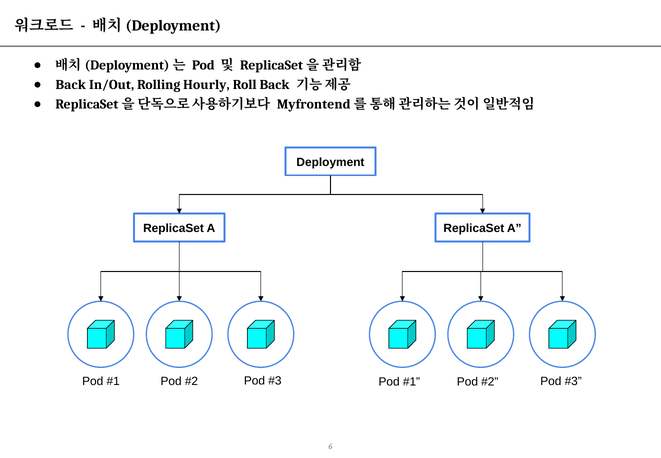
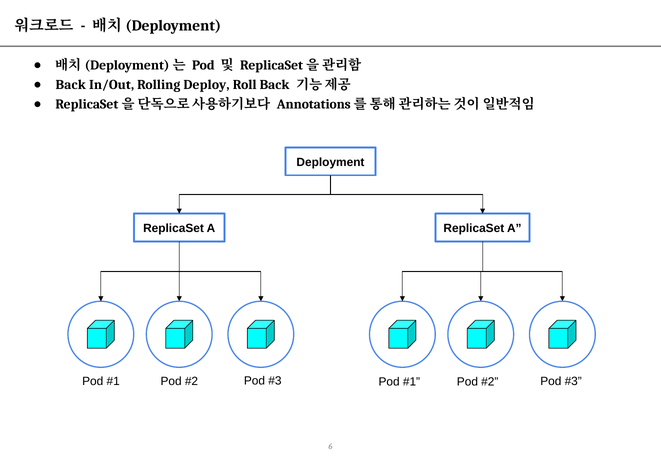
Hourly: Hourly -> Deploy
Myfrontend: Myfrontend -> Annotations
